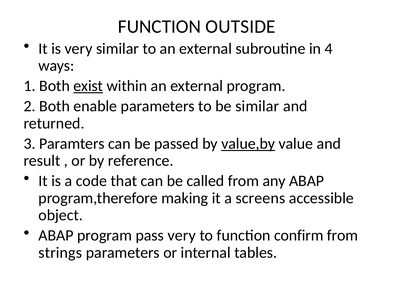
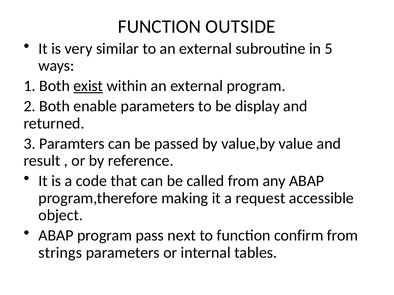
4: 4 -> 5
be similar: similar -> display
value,by underline: present -> none
screens: screens -> request
pass very: very -> next
